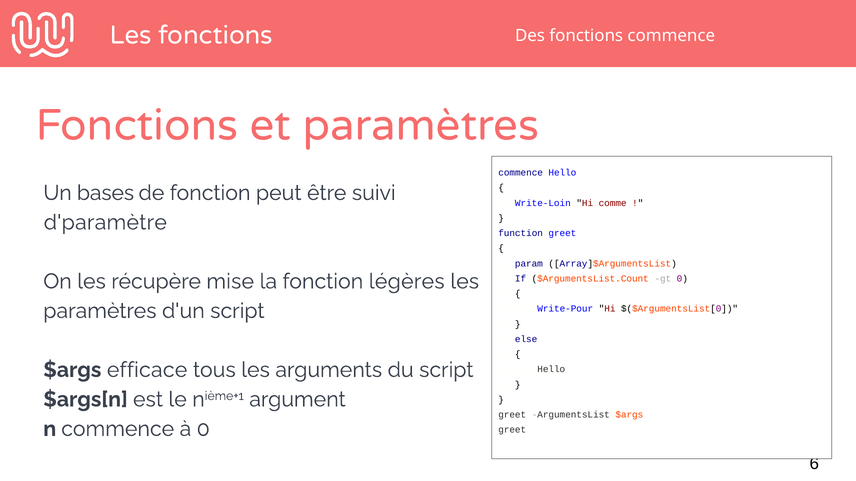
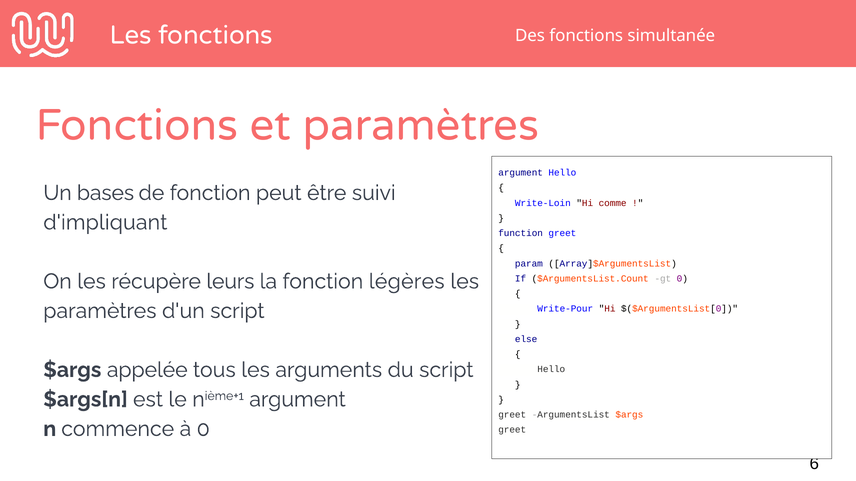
fonctions commence: commence -> simultanée
commence at (521, 173): commence -> argument
d'paramètre: d'paramètre -> d'impliquant
mise: mise -> leurs
efficace: efficace -> appelée
